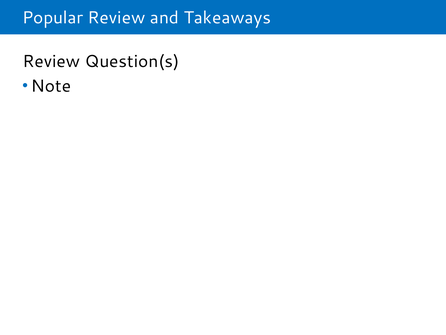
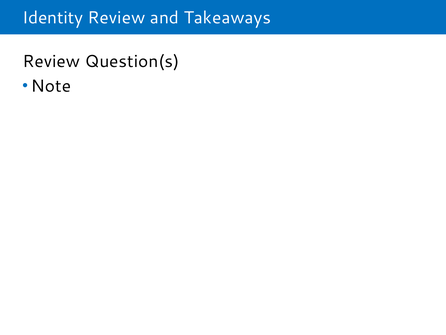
Popular: Popular -> Identity
